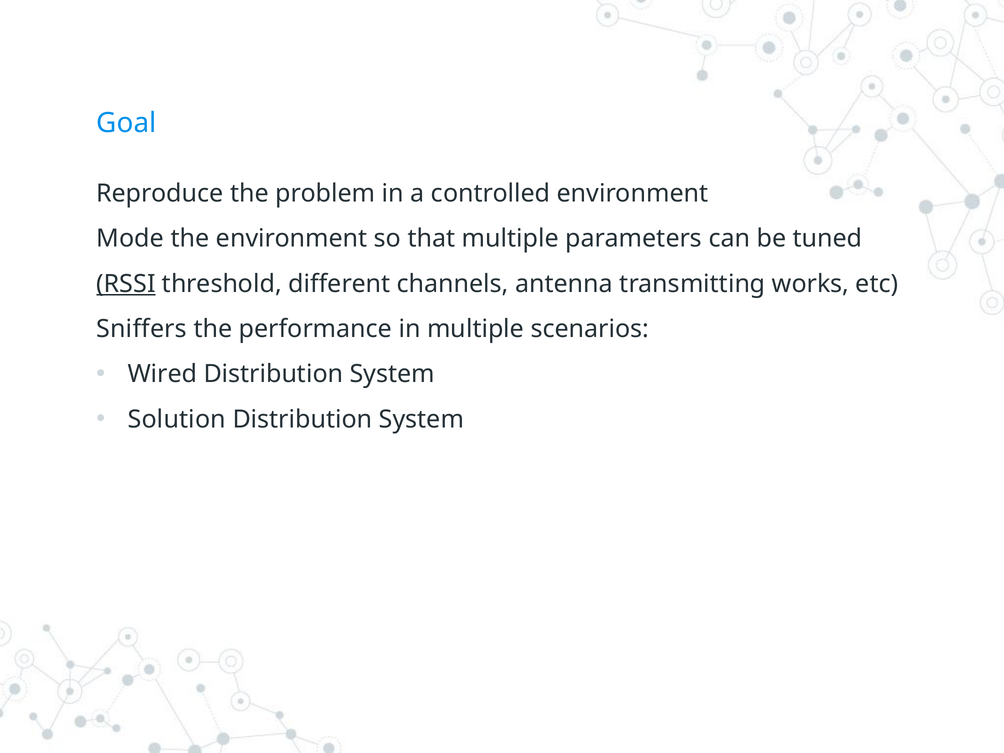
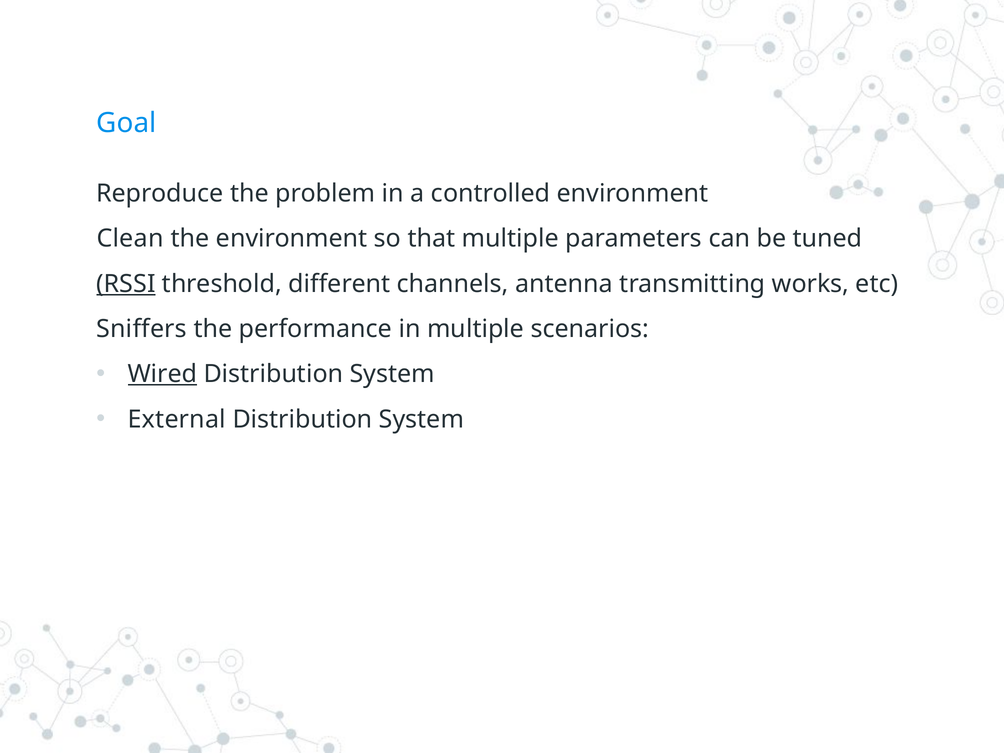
Mode: Mode -> Clean
Wired underline: none -> present
Solution: Solution -> External
